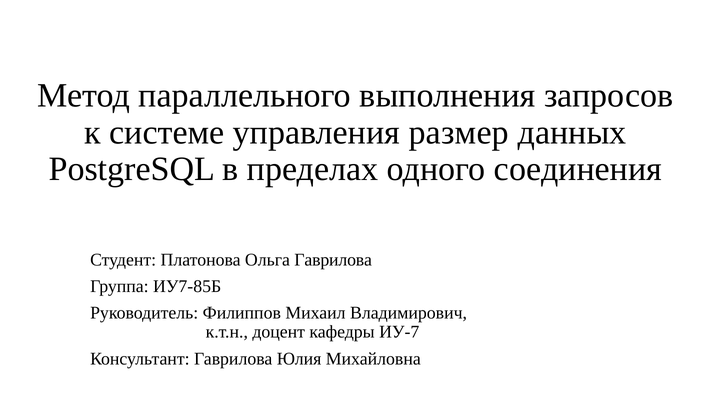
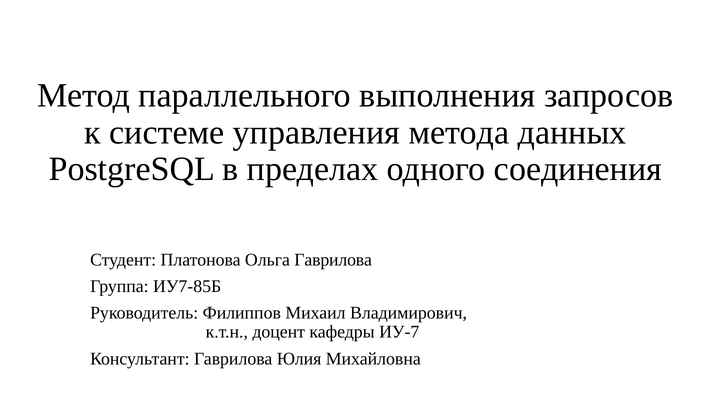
размер: размер -> метода
